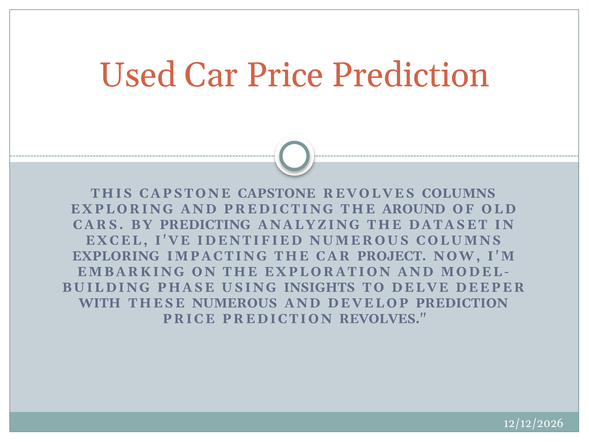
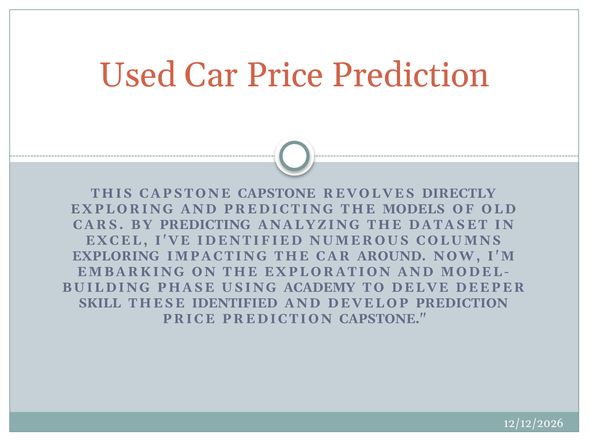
REVOLVES COLUMNS: COLUMNS -> DIRECTLY
AROUND: AROUND -> MODELS
PROJECT: PROJECT -> AROUND
INSIGHTS: INSIGHTS -> ACADEMY
WITH: WITH -> SKILL
THESE NUMEROUS: NUMEROUS -> IDENTIFIED
PREDICTION REVOLVES: REVOLVES -> CAPSTONE
